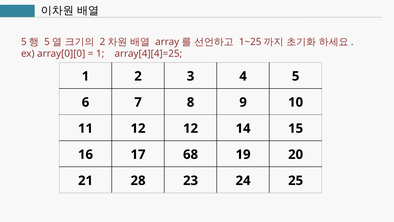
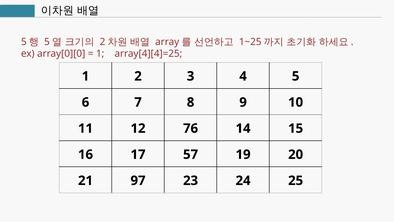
12 12: 12 -> 76
68: 68 -> 57
28: 28 -> 97
